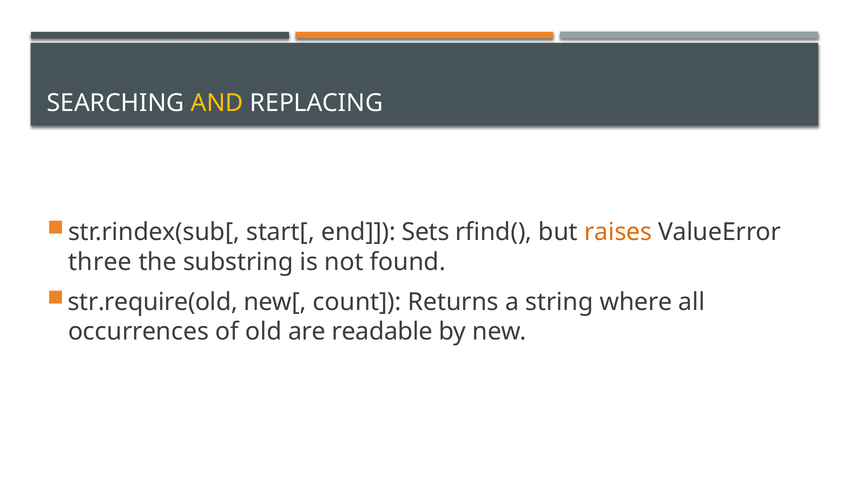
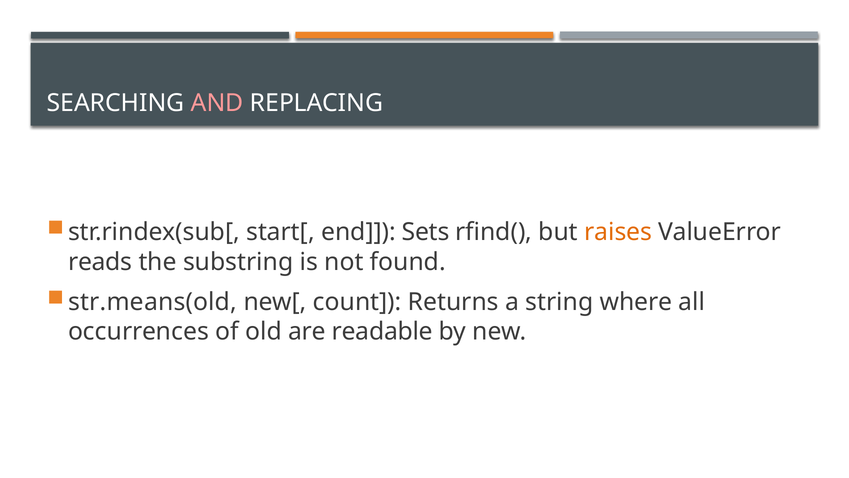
AND colour: yellow -> pink
three: three -> reads
str.require(old: str.require(old -> str.means(old
